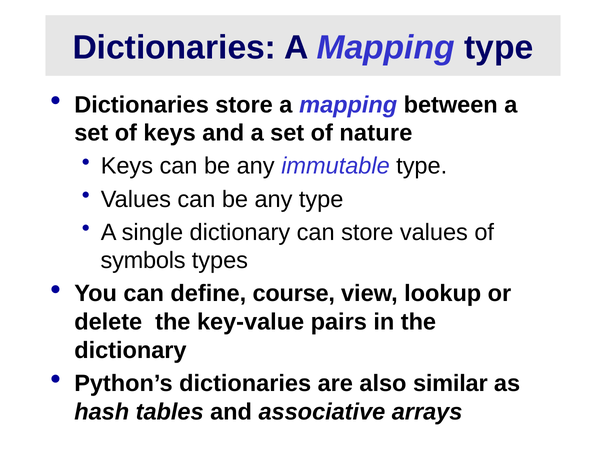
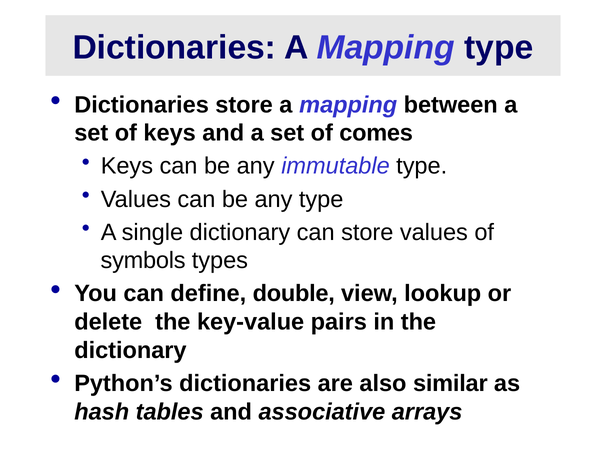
nature: nature -> comes
course: course -> double
